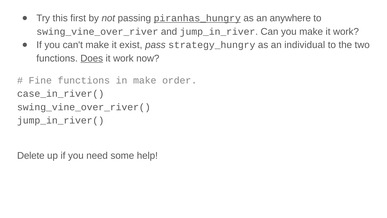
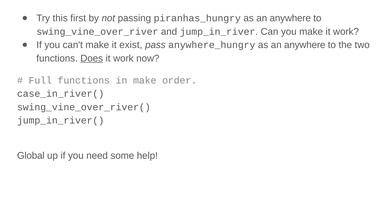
piranhas_hungry underline: present -> none
strategy_hungry: strategy_hungry -> anywhere_hungry
individual at (305, 45): individual -> anywhere
Fine: Fine -> Full
Delete: Delete -> Global
